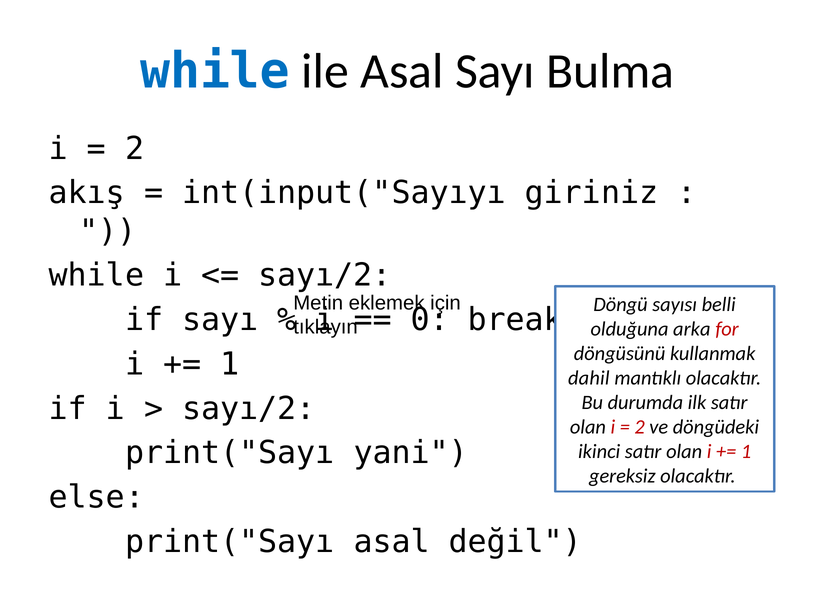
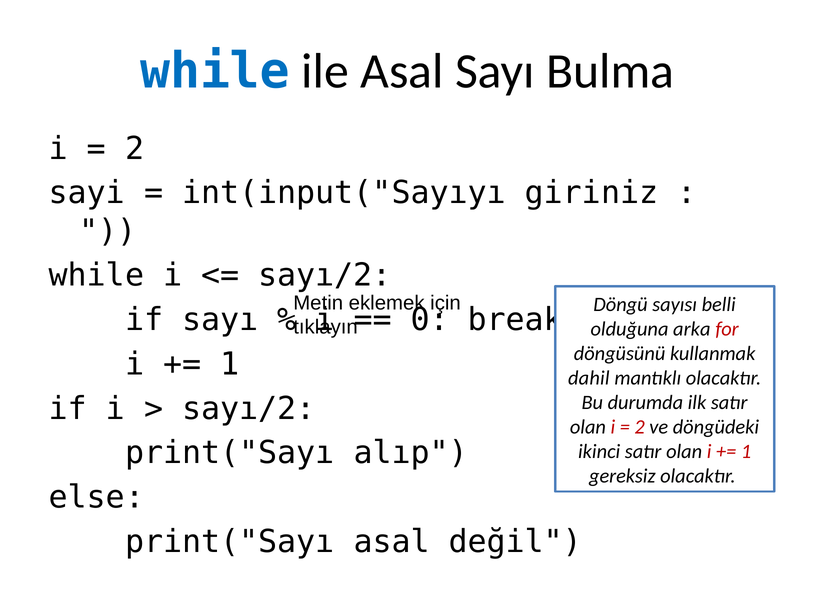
akış: akış -> sayi
yani: yani -> alıp
